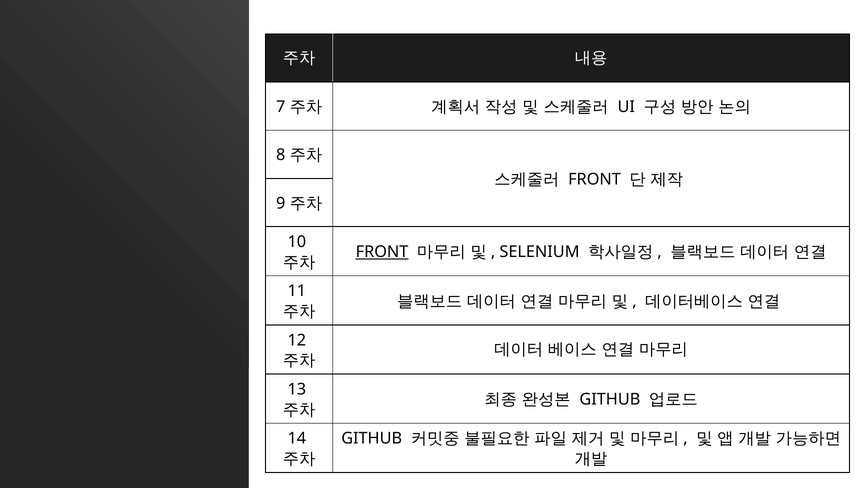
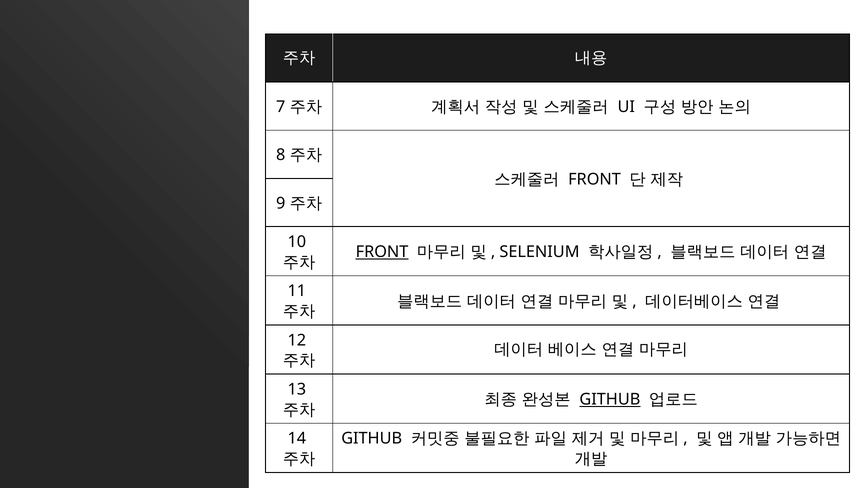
GITHUB at (610, 400) underline: none -> present
